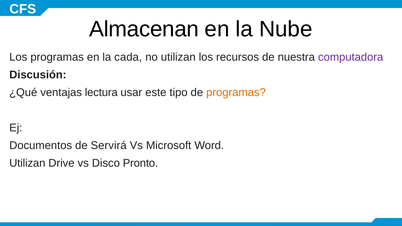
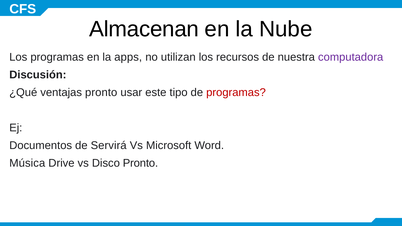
cada: cada -> apps
ventajas lectura: lectura -> pronto
programas at (236, 93) colour: orange -> red
Utilizan at (27, 163): Utilizan -> Música
